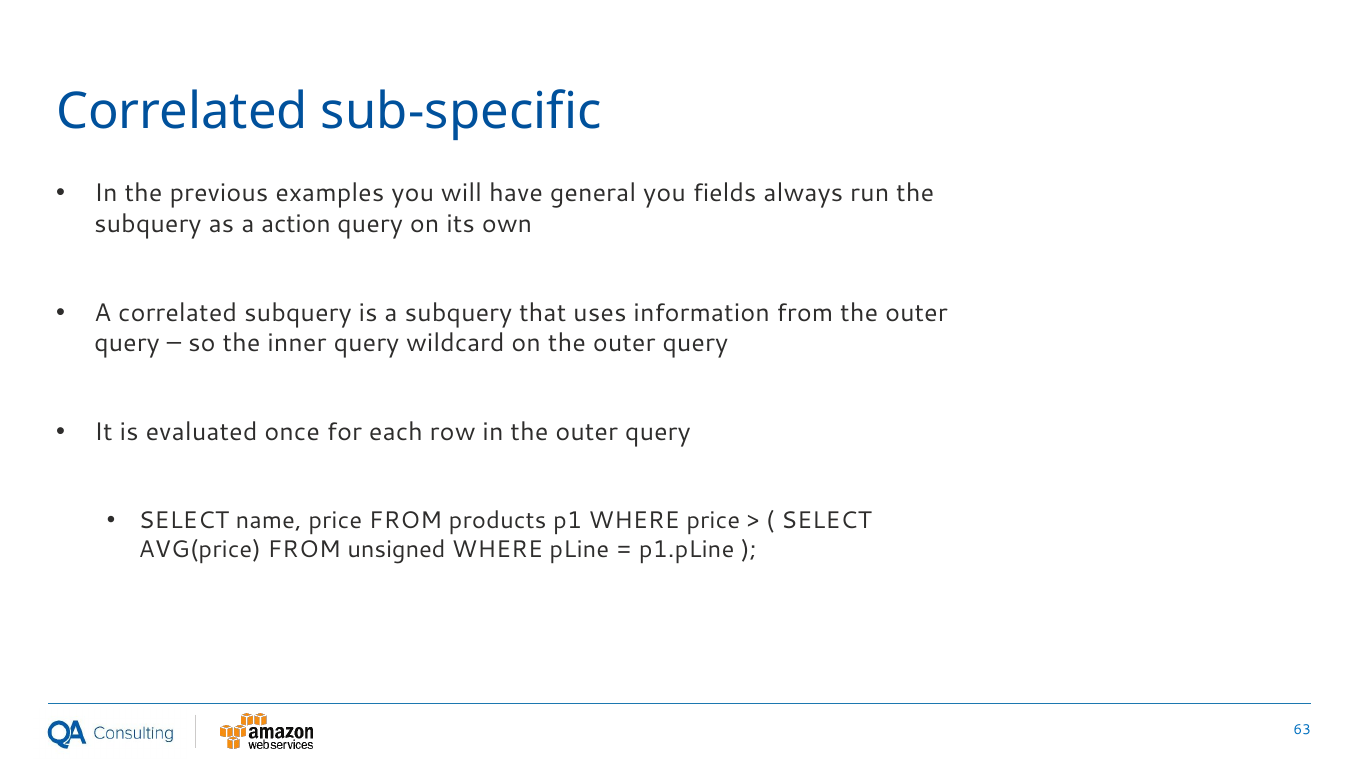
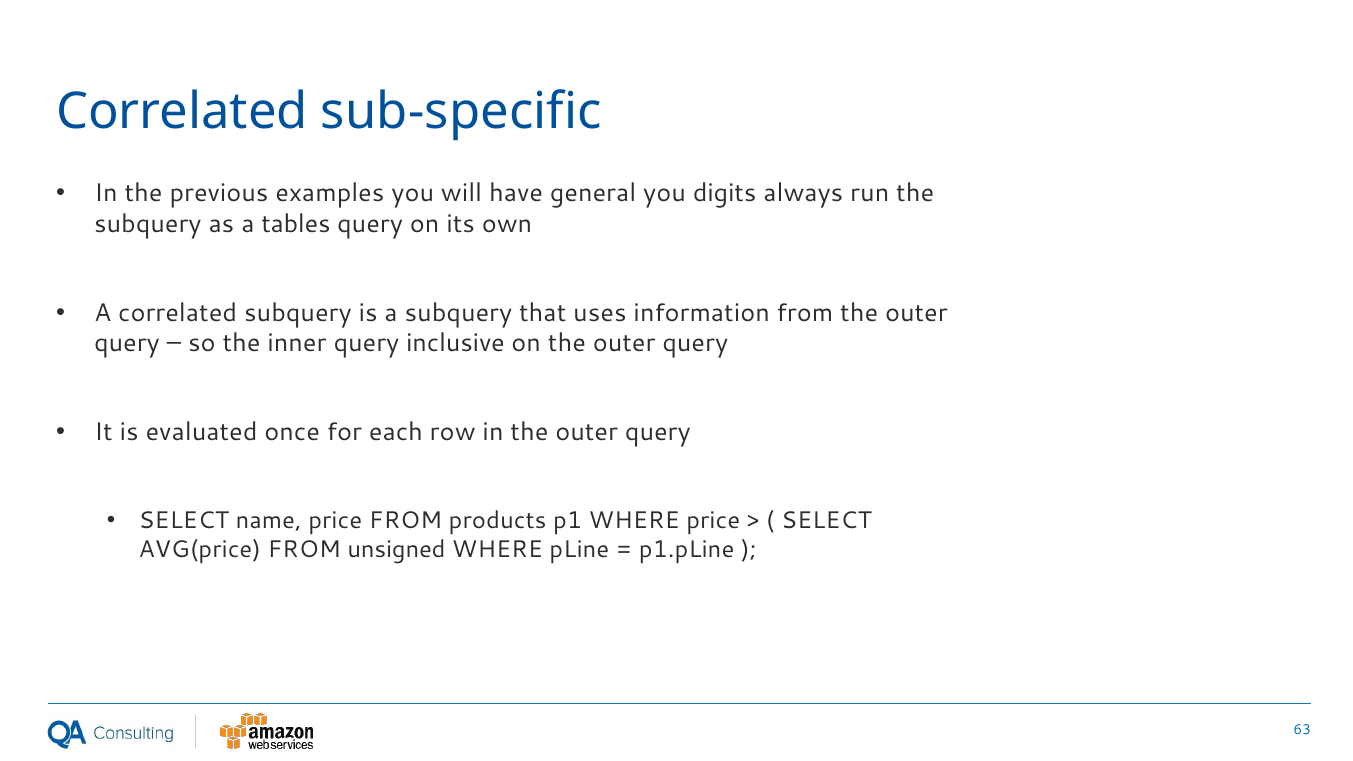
fields: fields -> digits
action: action -> tables
wildcard: wildcard -> inclusive
